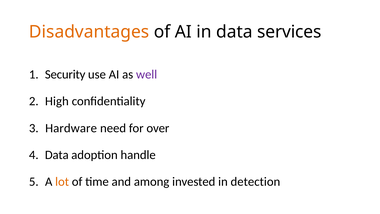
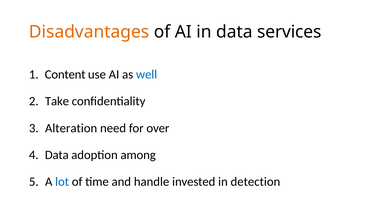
Security: Security -> Content
well colour: purple -> blue
High: High -> Take
Hardware: Hardware -> Alteration
handle: handle -> among
lot colour: orange -> blue
among: among -> handle
